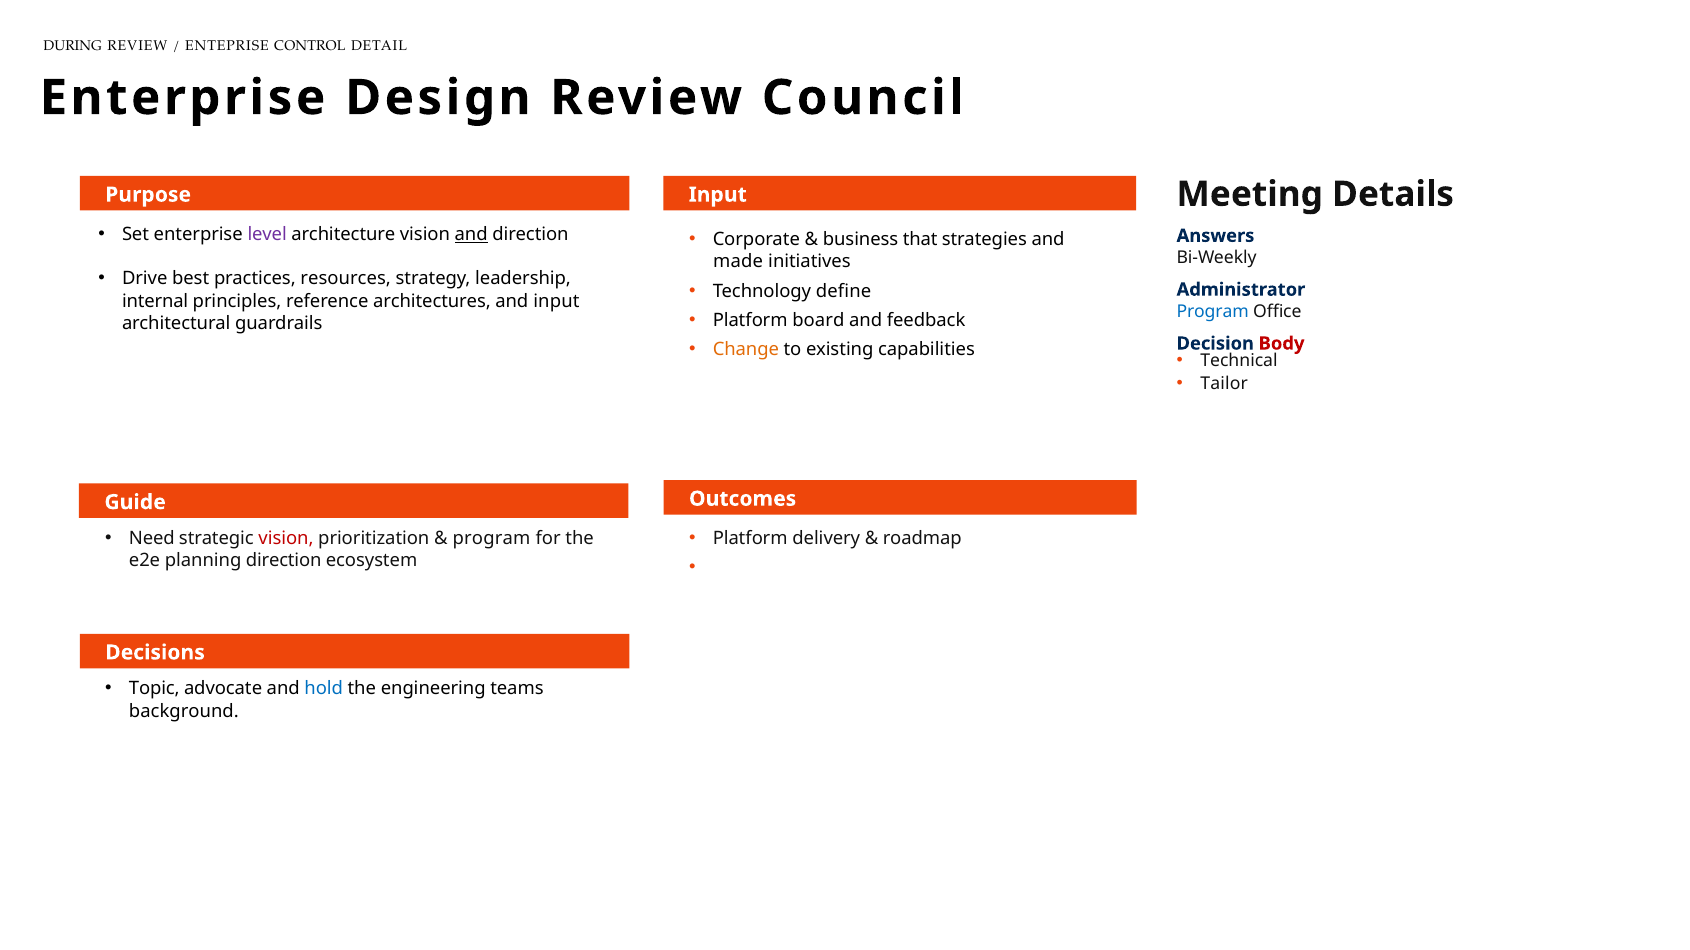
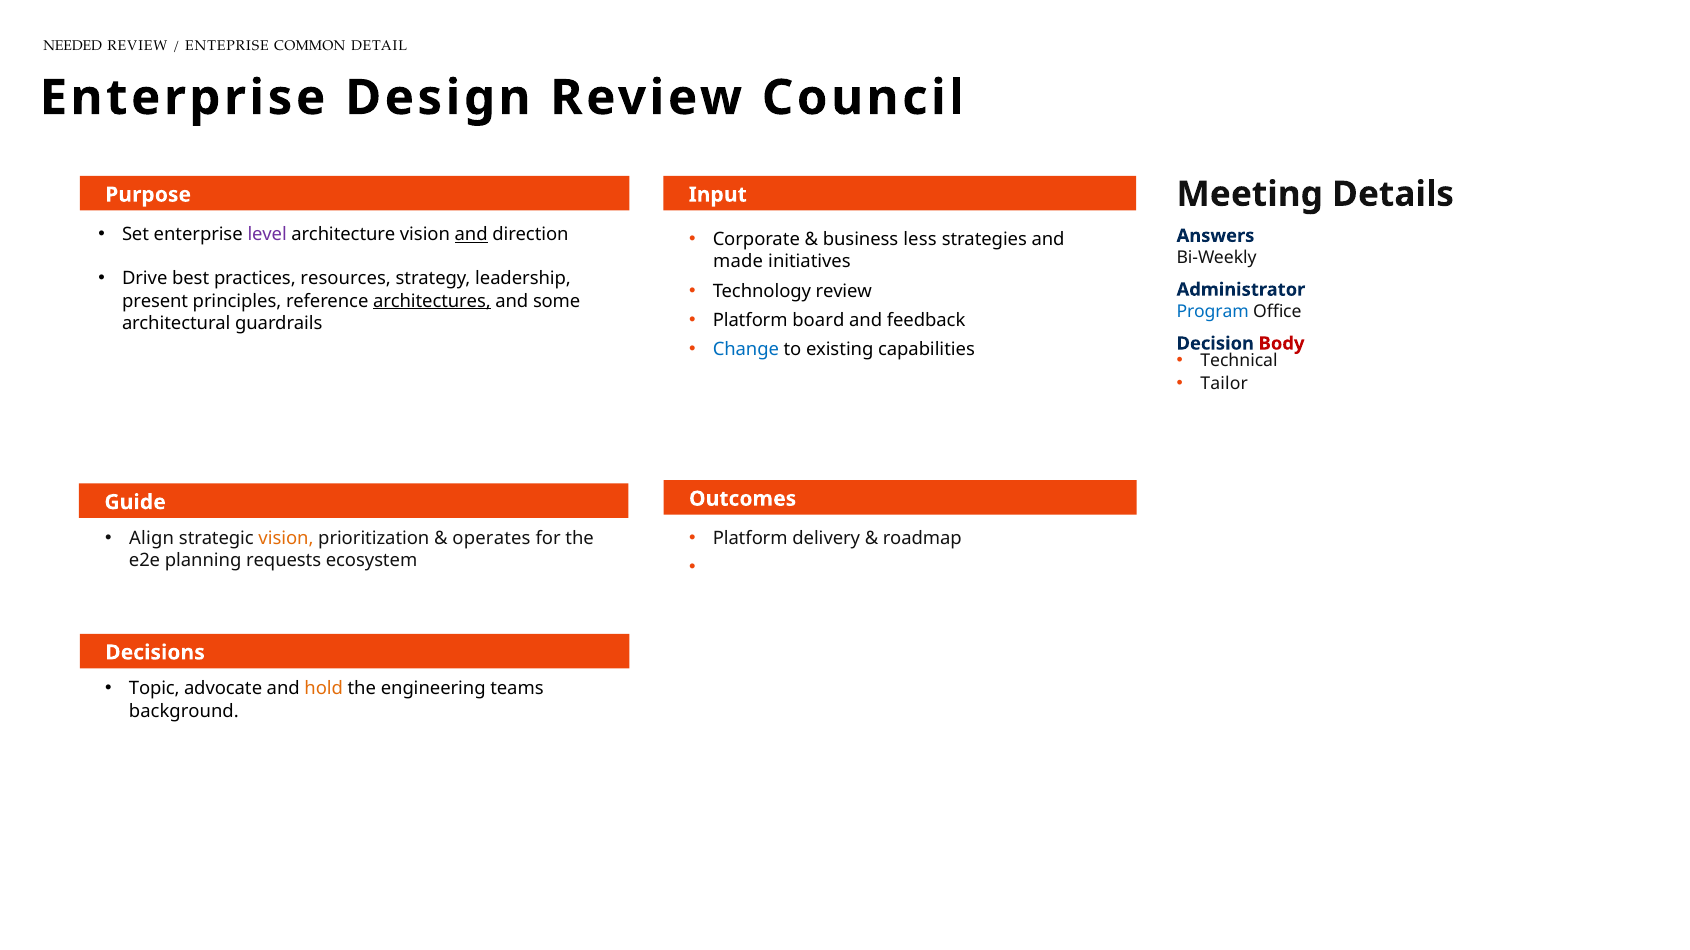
DURING: DURING -> NEEDED
CONTROL: CONTROL -> COMMON
that: that -> less
Technology define: define -> review
internal: internal -> present
architectures underline: none -> present
and input: input -> some
Change colour: orange -> blue
Need: Need -> Align
vision at (286, 539) colour: red -> orange
program at (492, 539): program -> operates
planning direction: direction -> requests
hold colour: blue -> orange
